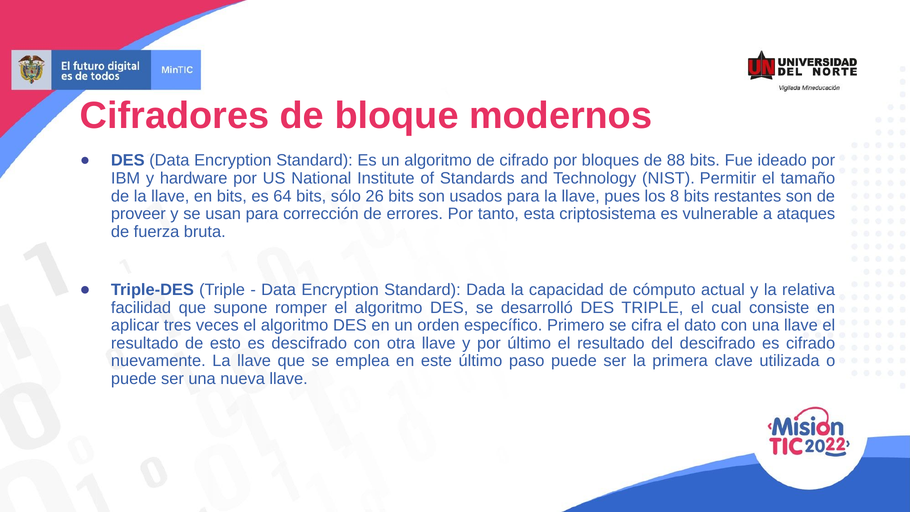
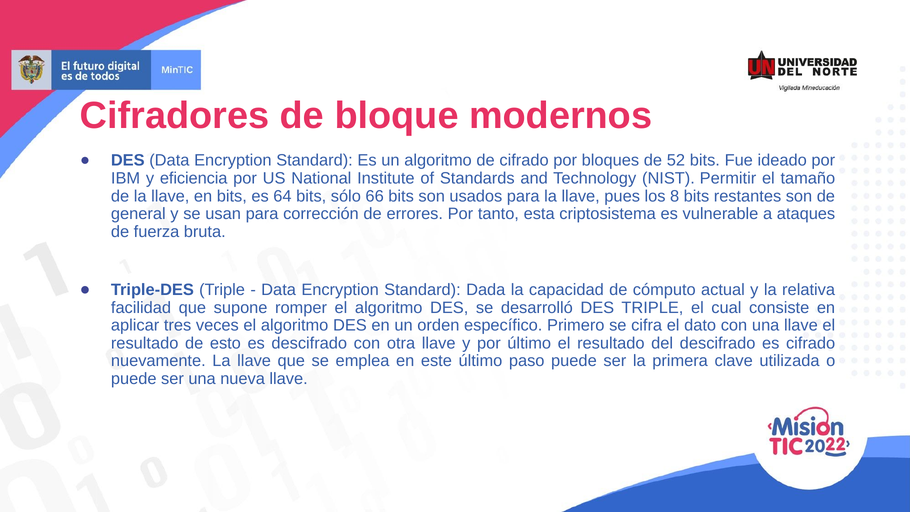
88: 88 -> 52
hardware: hardware -> eficiencia
26: 26 -> 66
proveer: proveer -> general
